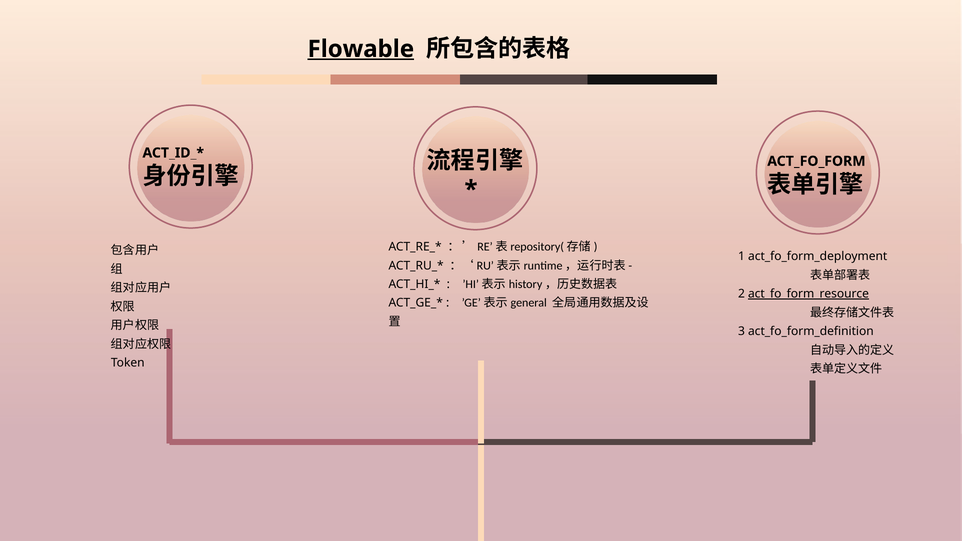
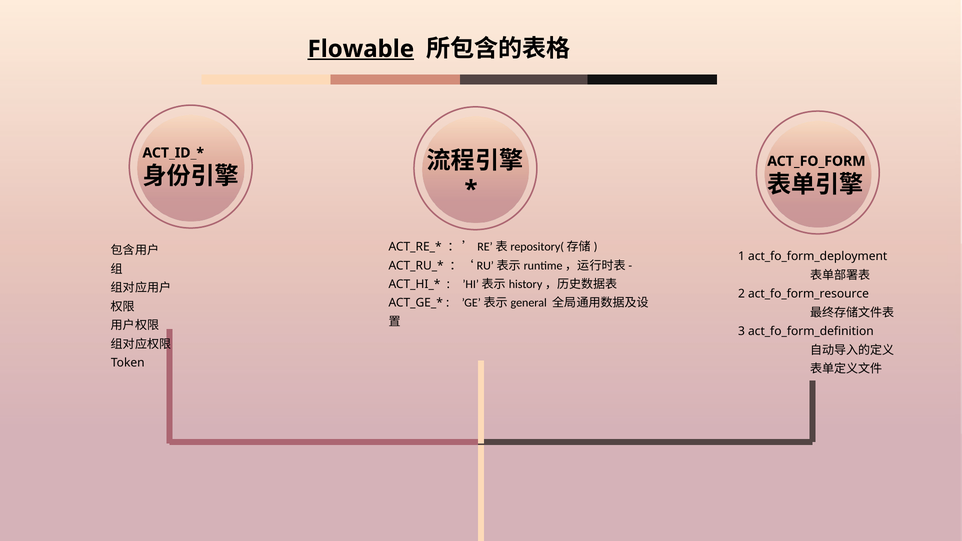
act_fo_form_resource underline: present -> none
